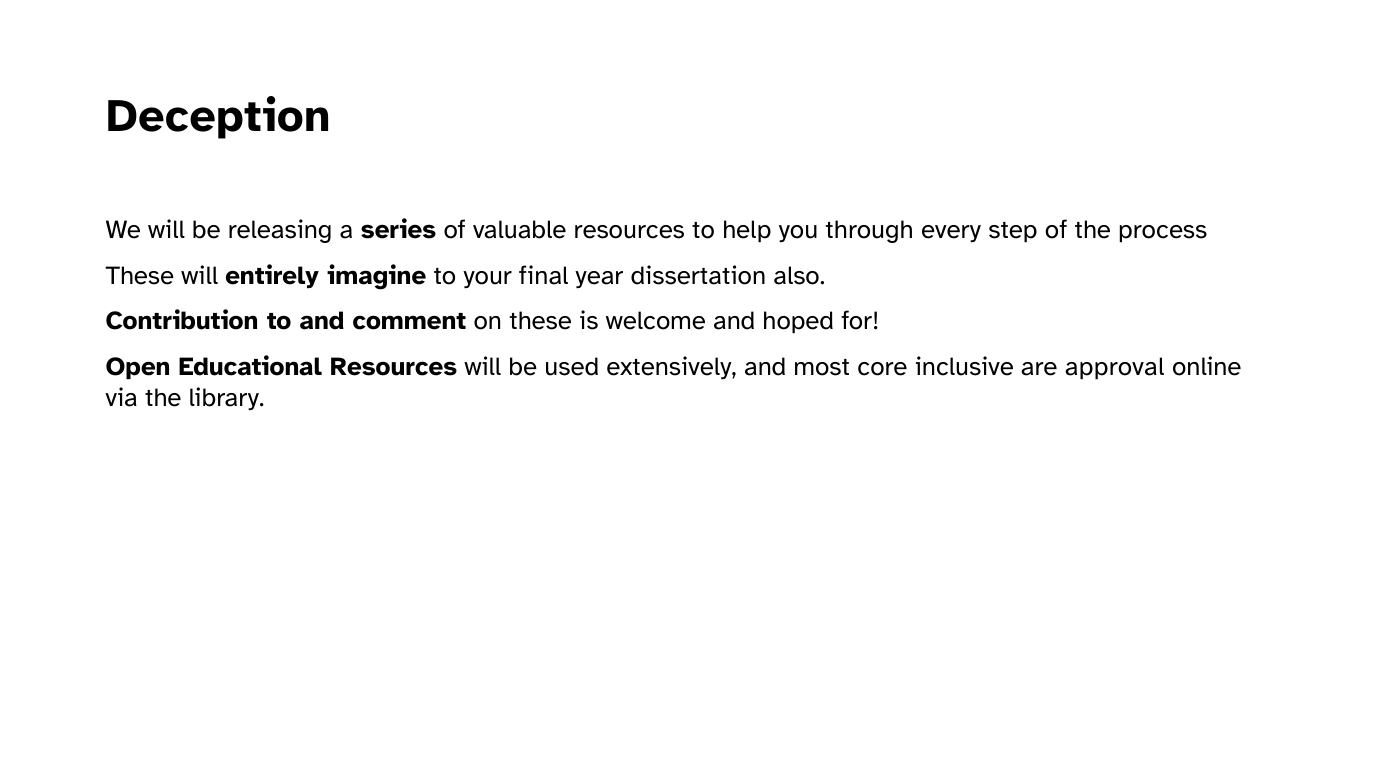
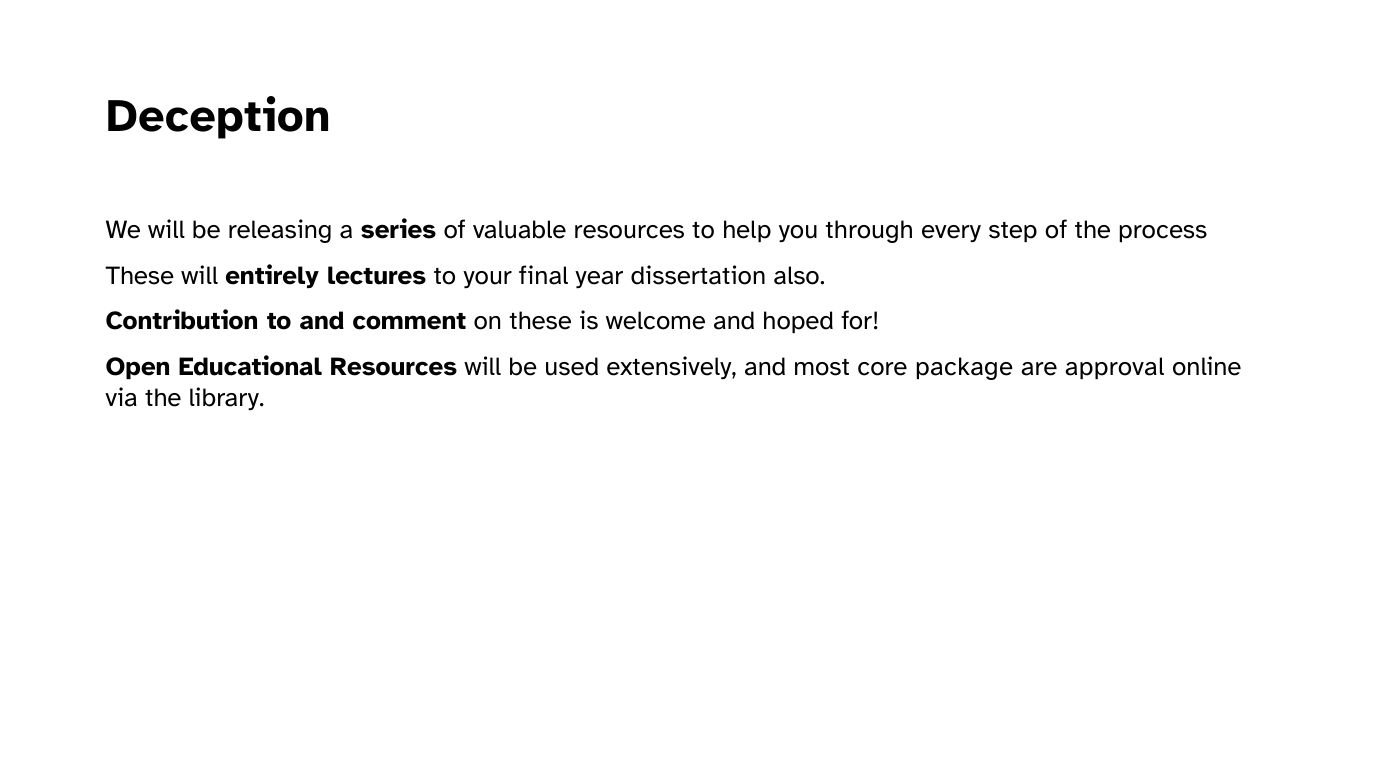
imagine: imagine -> lectures
inclusive: inclusive -> package
